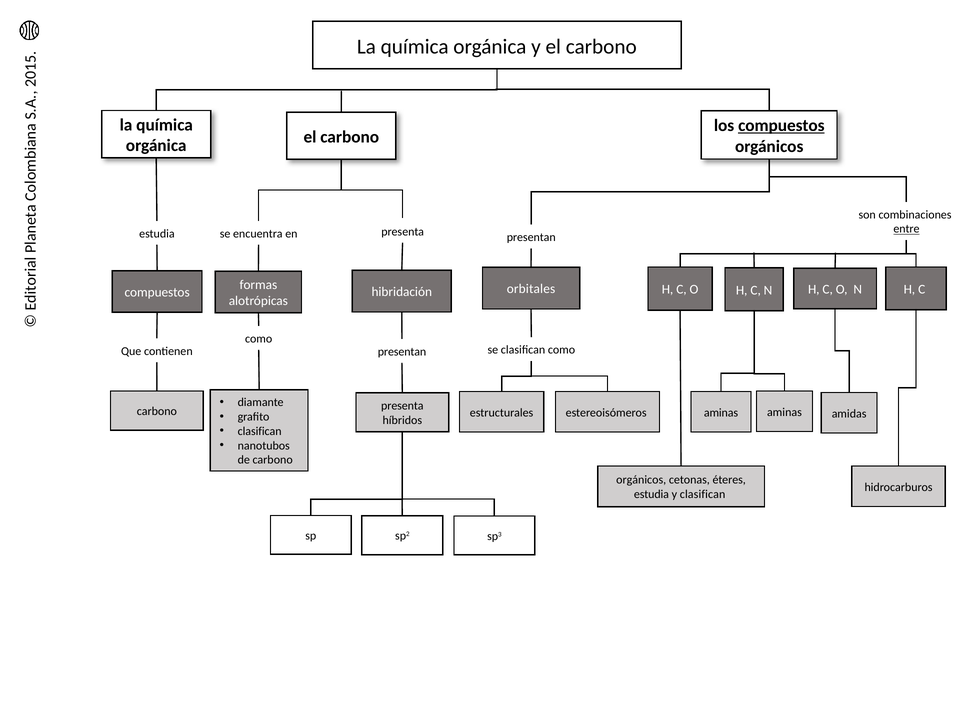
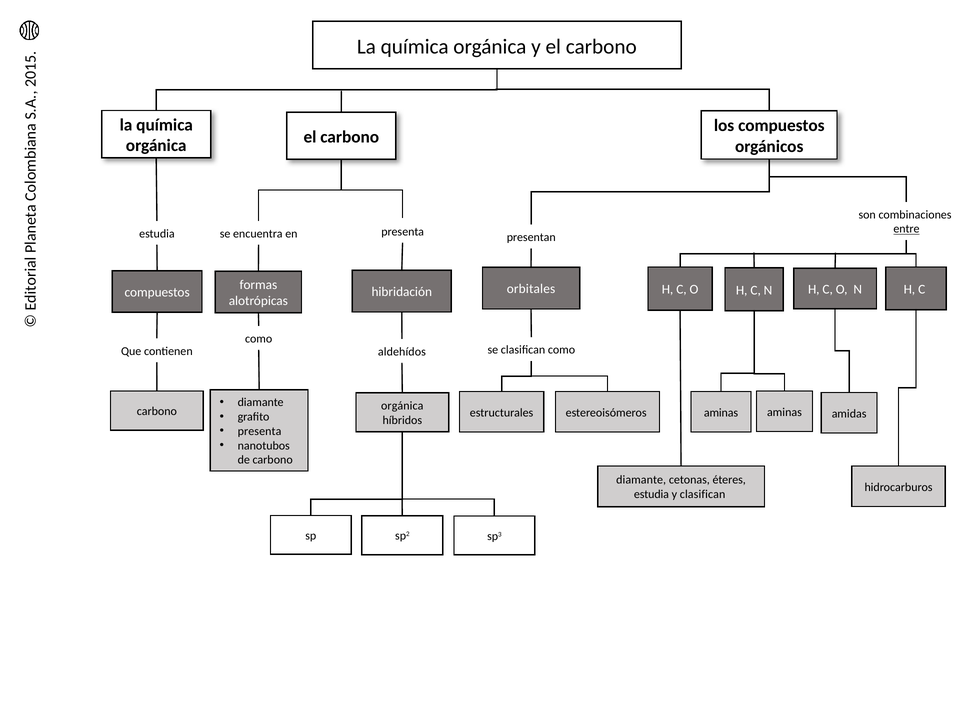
compuestos at (781, 126) underline: present -> none
presentan at (402, 351): presentan -> aldehídos
presenta at (402, 406): presenta -> orgánica
clasifican at (260, 431): clasifican -> presenta
orgánicos at (641, 480): orgánicos -> diamante
